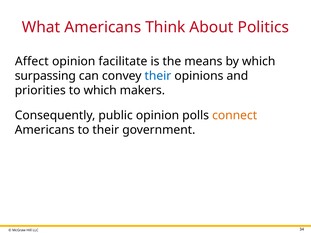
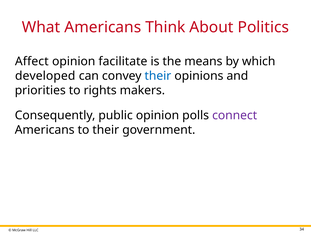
surpassing: surpassing -> developed
to which: which -> rights
connect colour: orange -> purple
